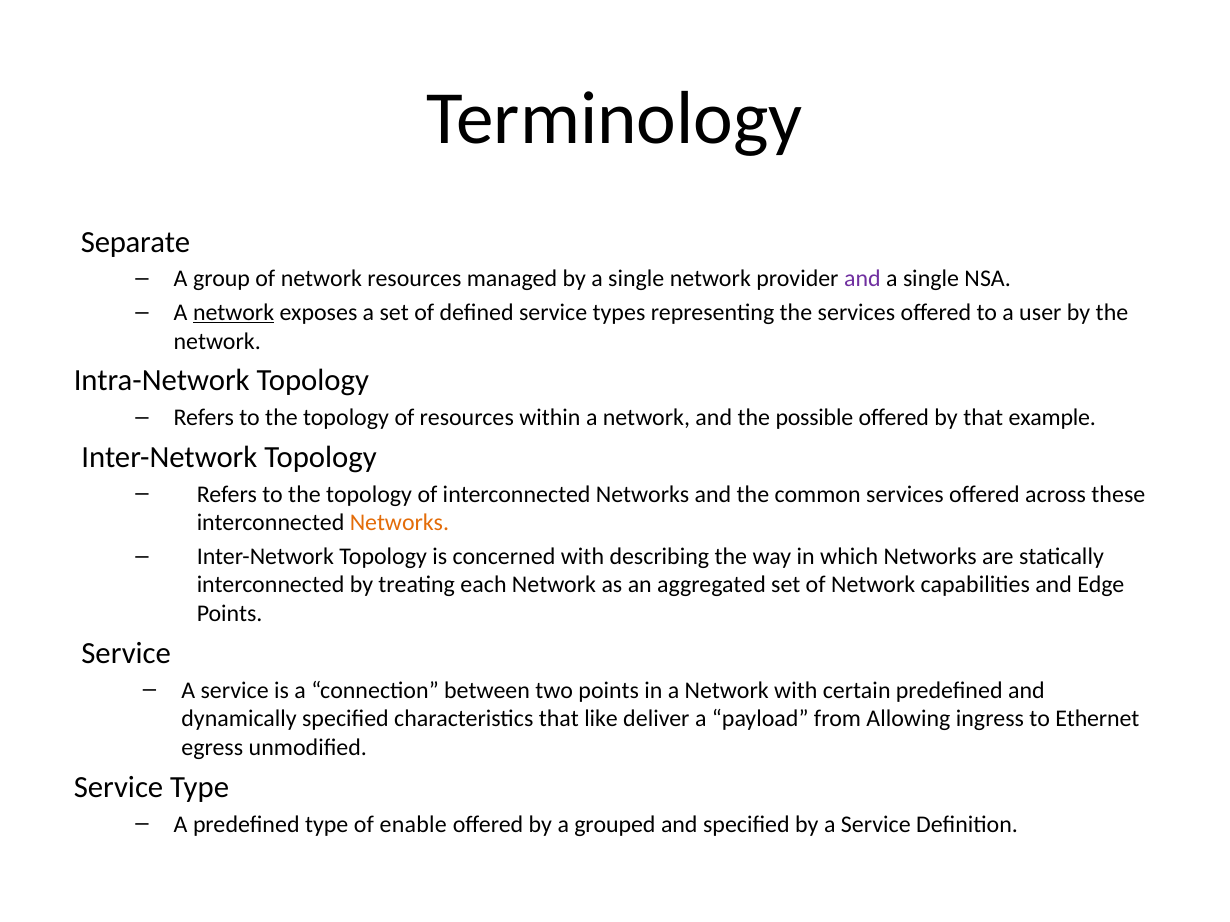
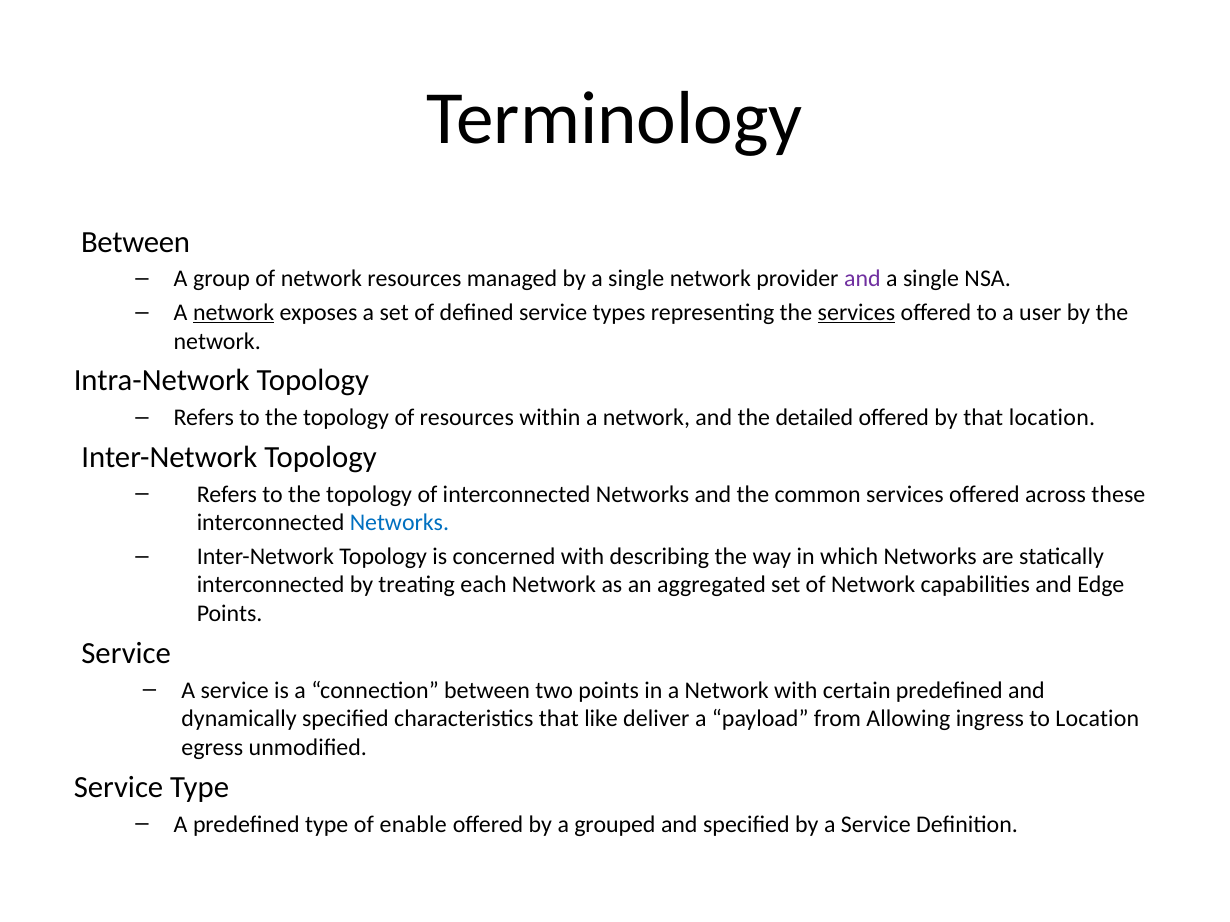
Separate at (136, 242): Separate -> Between
services at (856, 313) underline: none -> present
possible: possible -> detailed
that example: example -> location
Networks at (399, 523) colour: orange -> blue
to Ethernet: Ethernet -> Location
